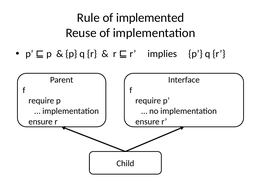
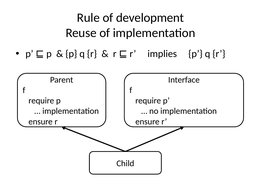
implemented: implemented -> development
